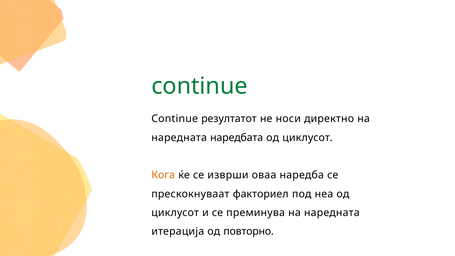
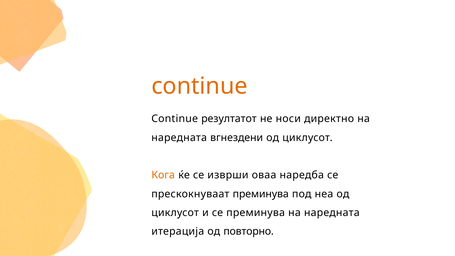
continue at (200, 86) colour: green -> orange
наредбата: наредбата -> вгнeздени
прескокнуваат факториел: факториел -> преминува
